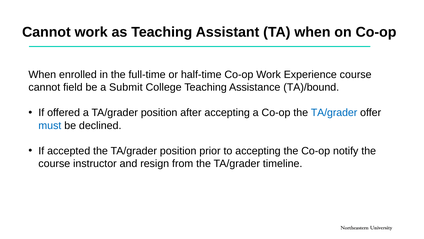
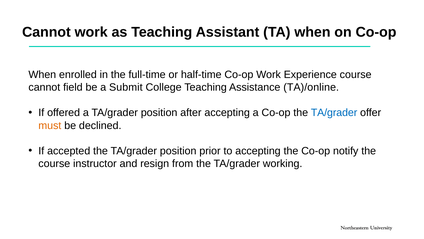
TA)/bound: TA)/bound -> TA)/online
must colour: blue -> orange
timeline: timeline -> working
